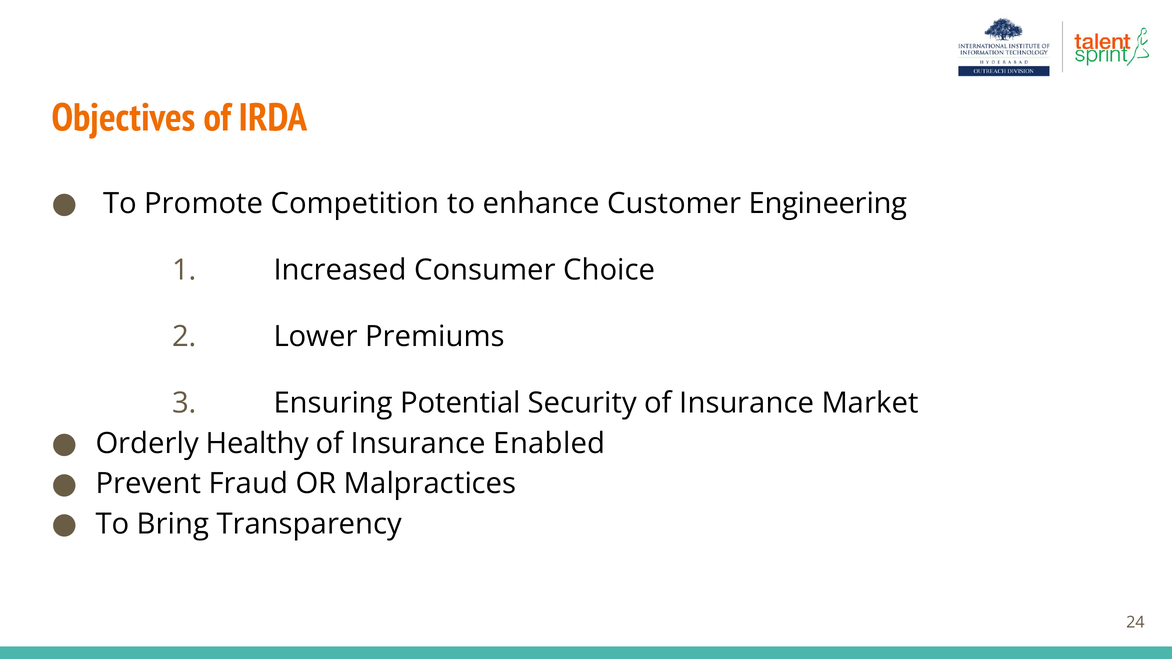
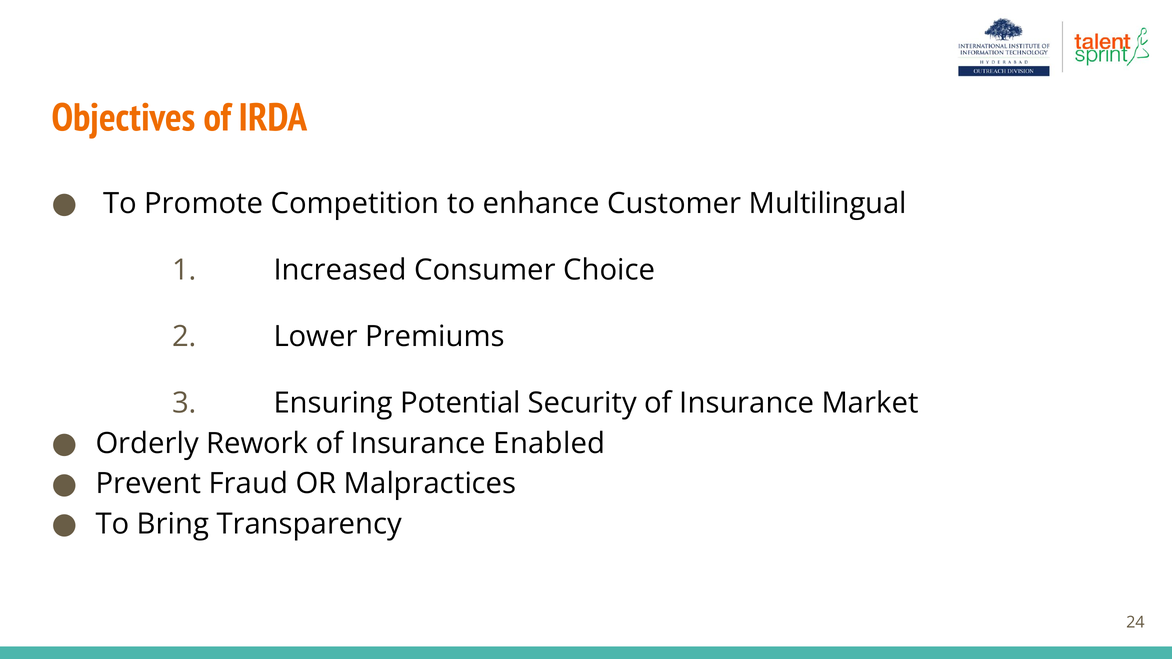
Engineering: Engineering -> Multilingual
Healthy: Healthy -> Rework
